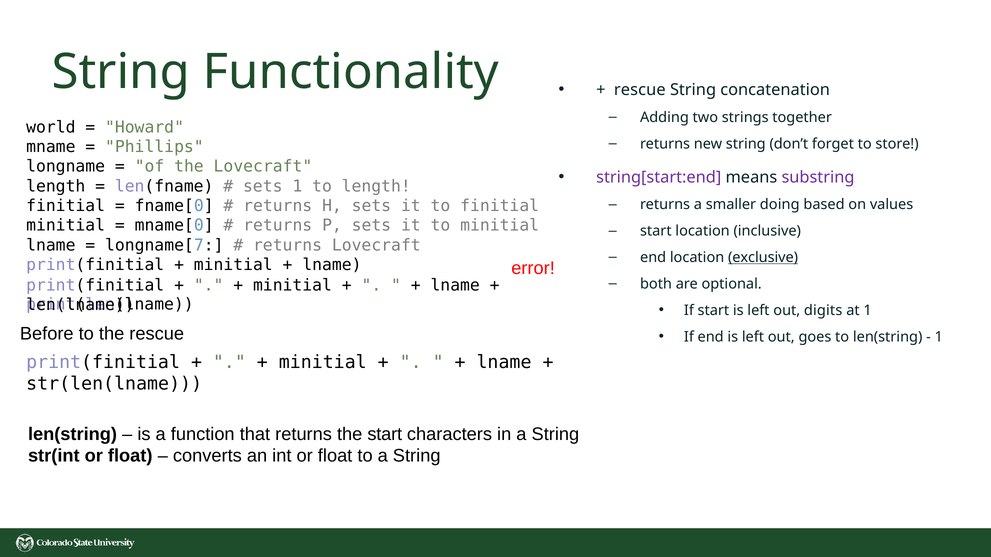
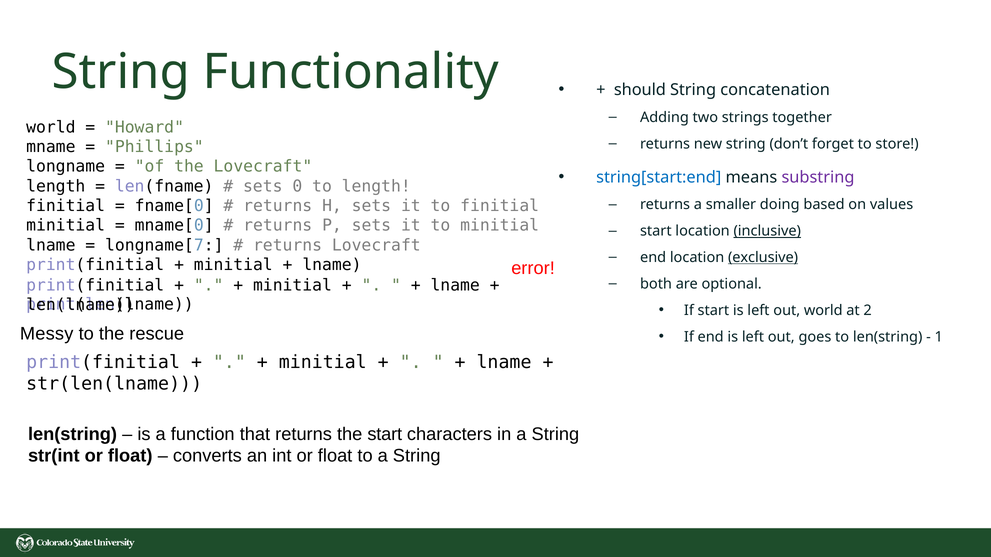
rescue at (640, 90): rescue -> should
string[start:end colour: purple -> blue
sets 1: 1 -> 0
inclusive underline: none -> present
out digits: digits -> world
at 1: 1 -> 2
Before: Before -> Messy
